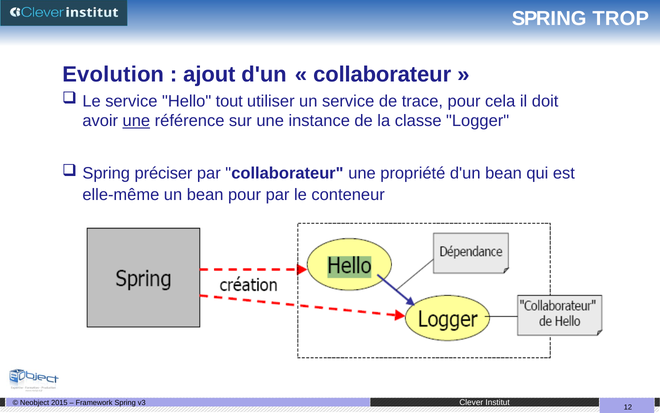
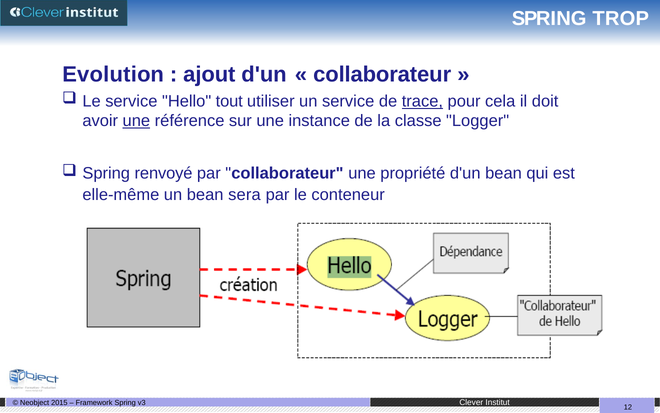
trace underline: none -> present
préciser: préciser -> renvoyé
bean pour: pour -> sera
